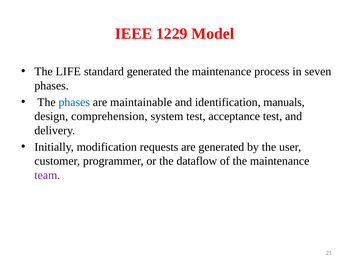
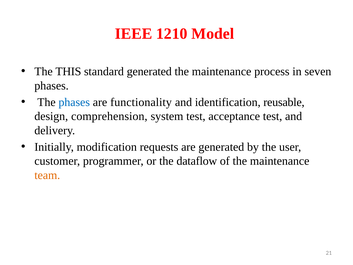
1229: 1229 -> 1210
LIFE: LIFE -> THIS
maintainable: maintainable -> functionality
manuals: manuals -> reusable
team colour: purple -> orange
